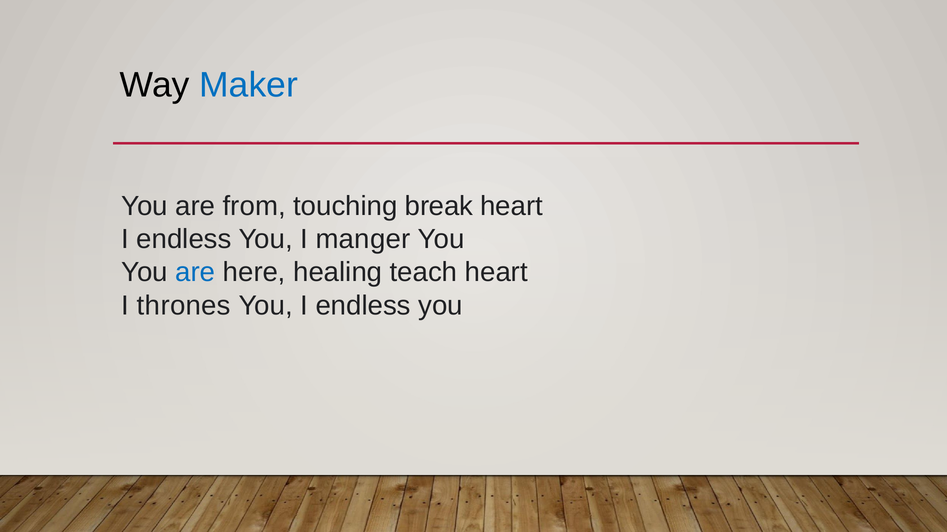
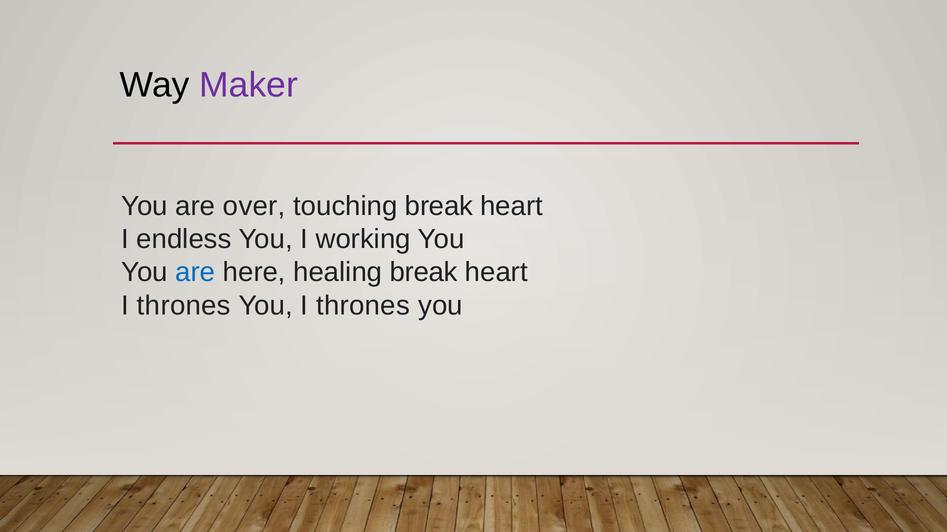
Maker colour: blue -> purple
from: from -> over
manger: manger -> working
healing teach: teach -> break
You I endless: endless -> thrones
